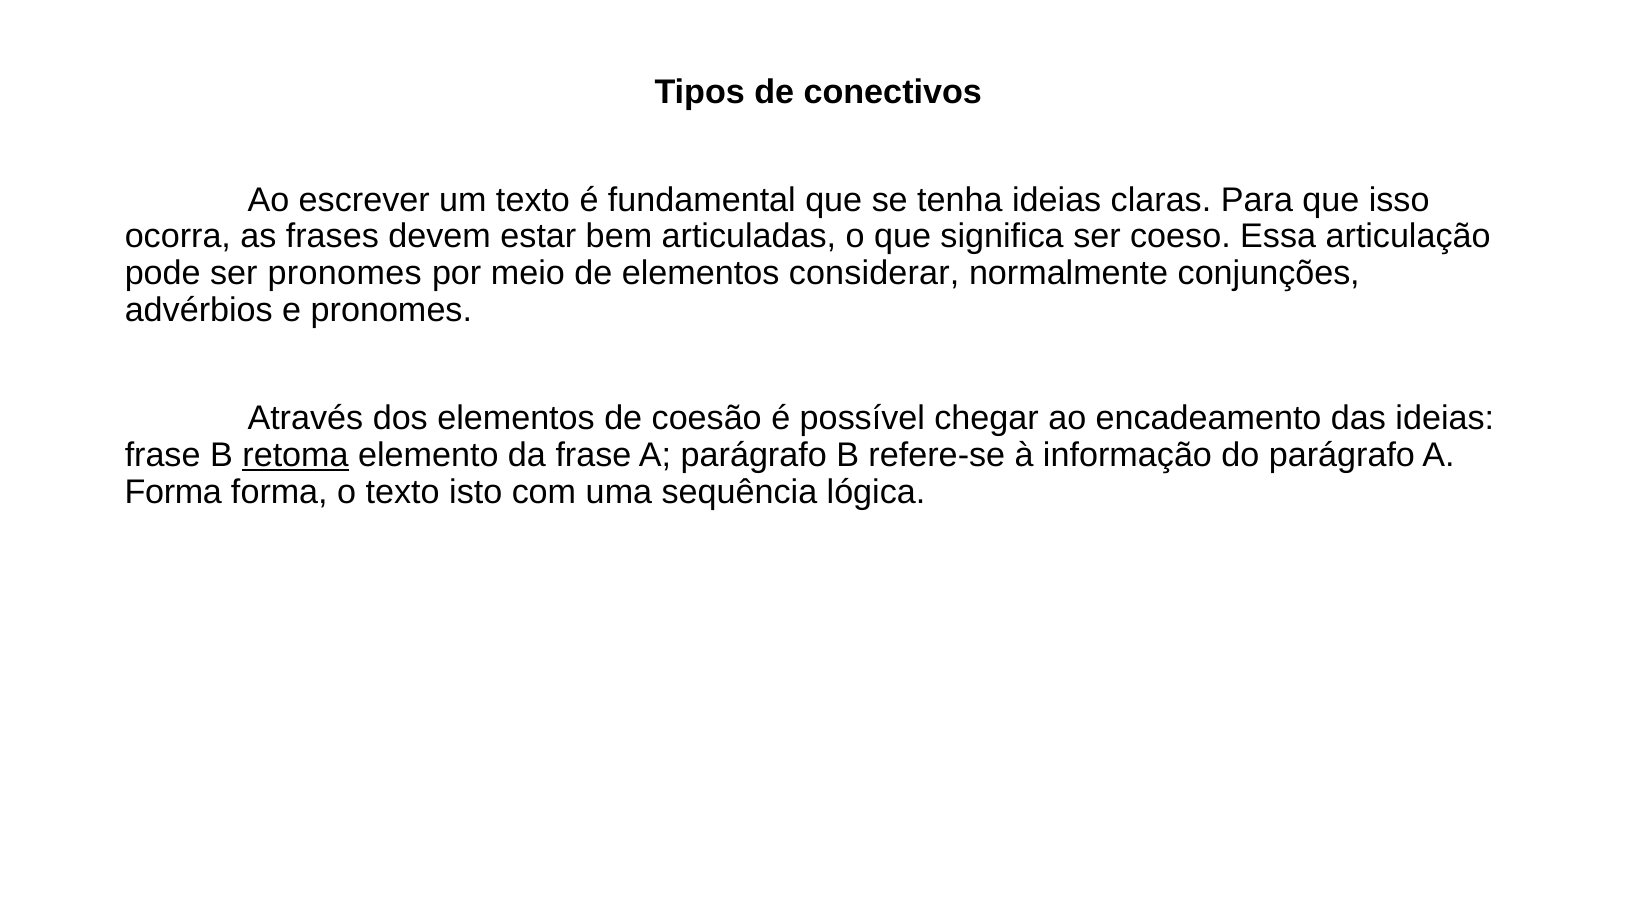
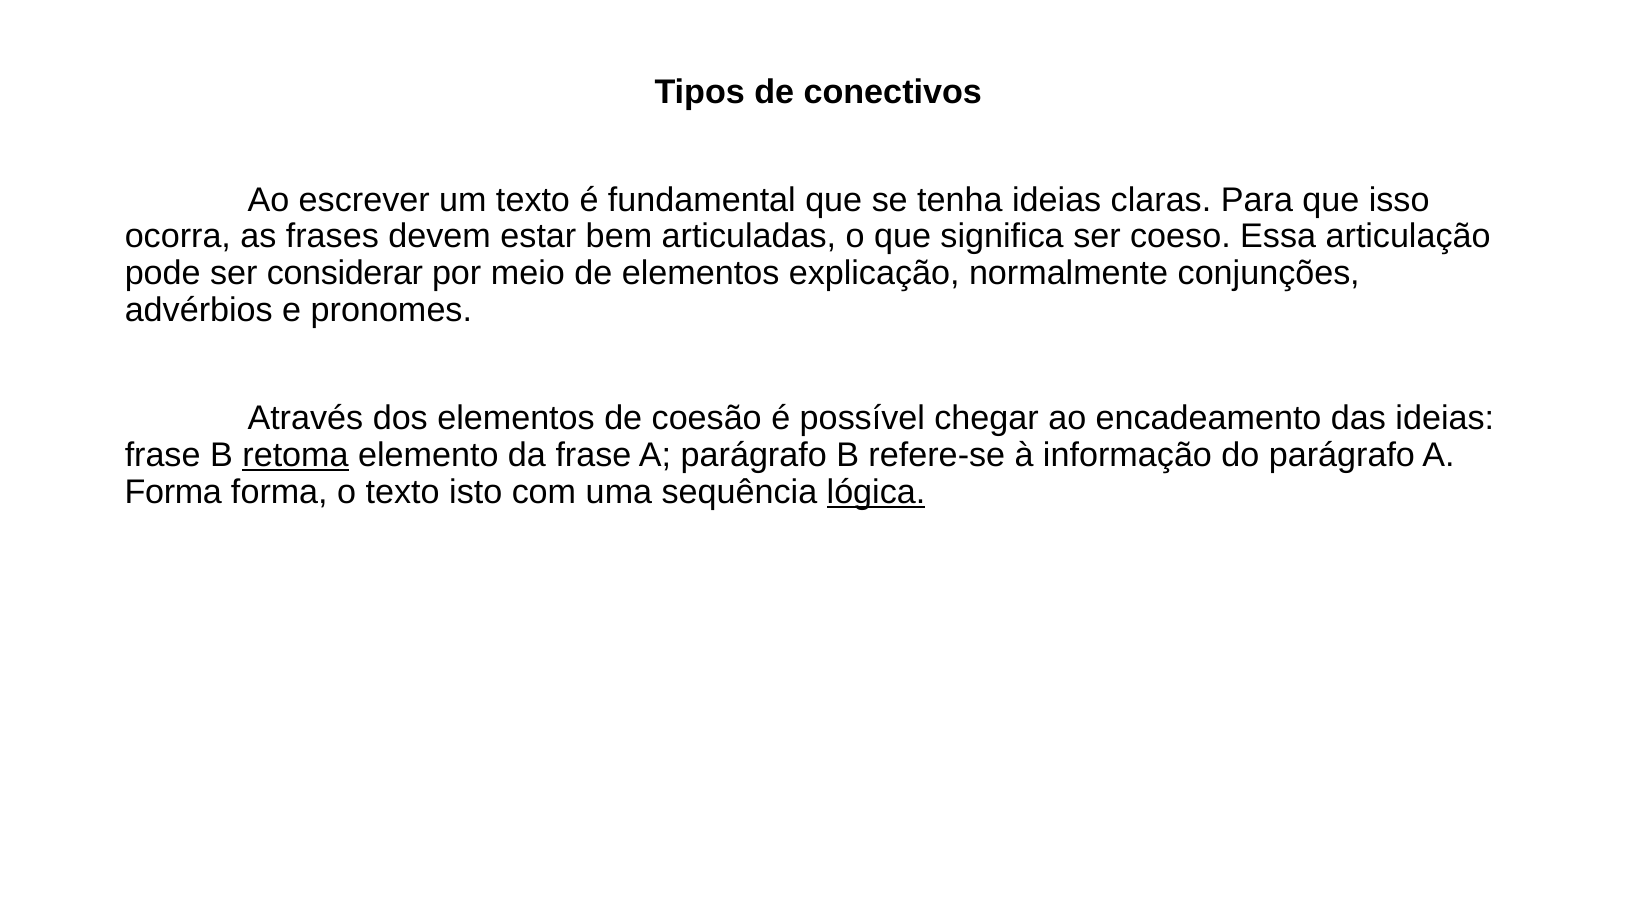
ser pronomes: pronomes -> considerar
considerar: considerar -> explicação
lógica underline: none -> present
